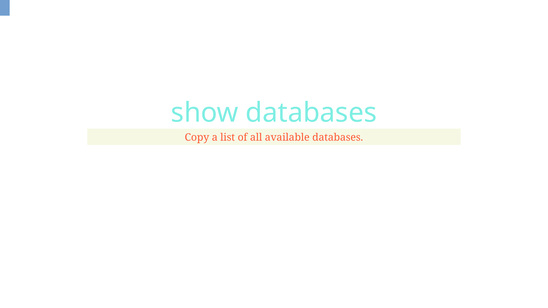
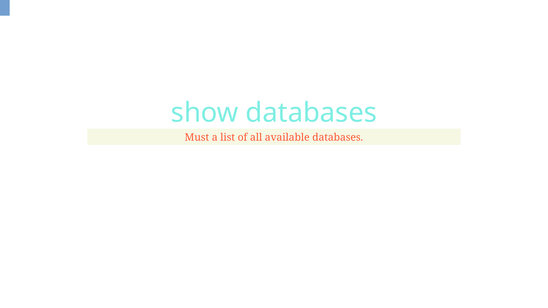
Copy: Copy -> Must
